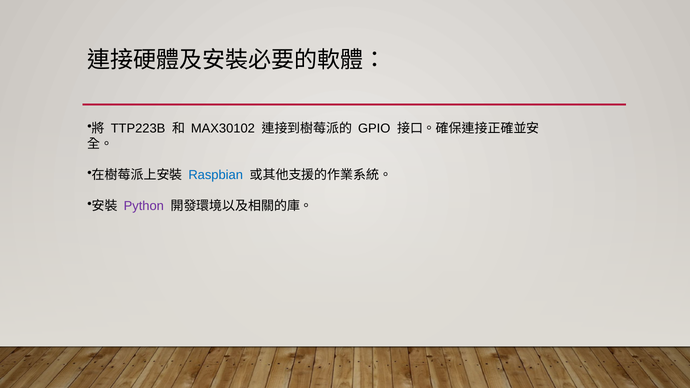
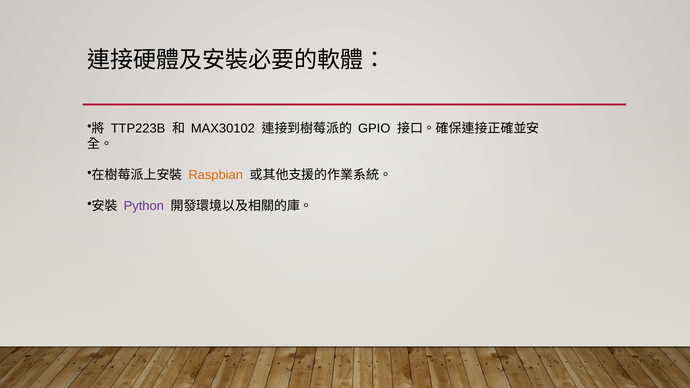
Raspbian colour: blue -> orange
